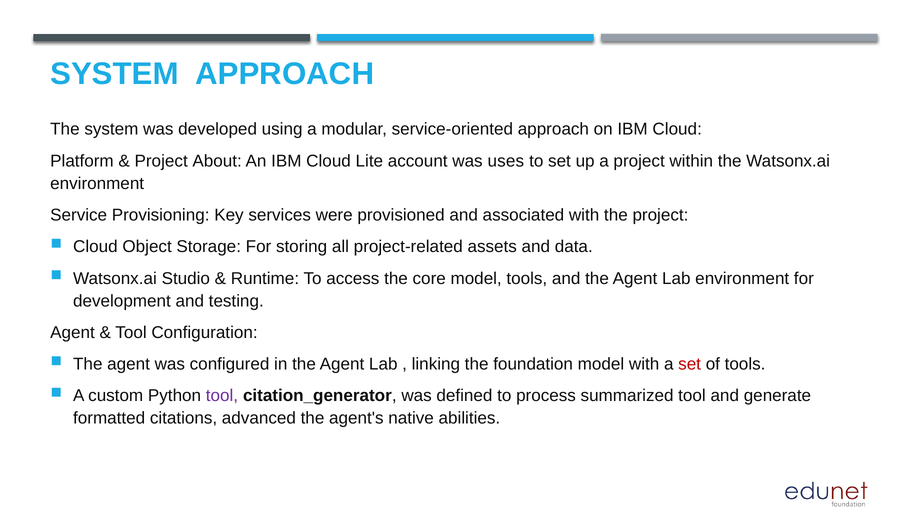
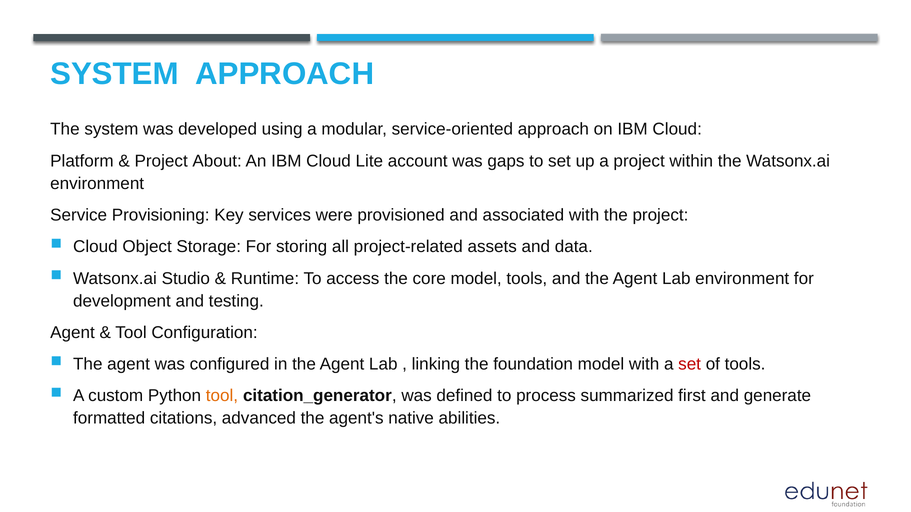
uses: uses -> gaps
tool at (222, 396) colour: purple -> orange
summarized tool: tool -> first
